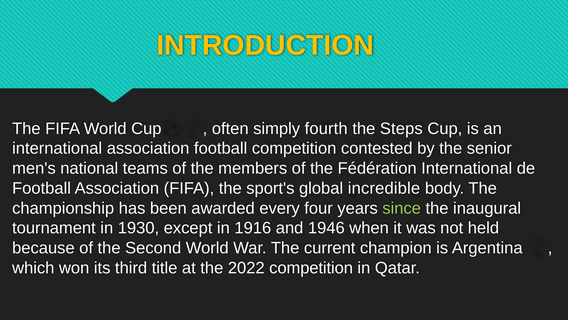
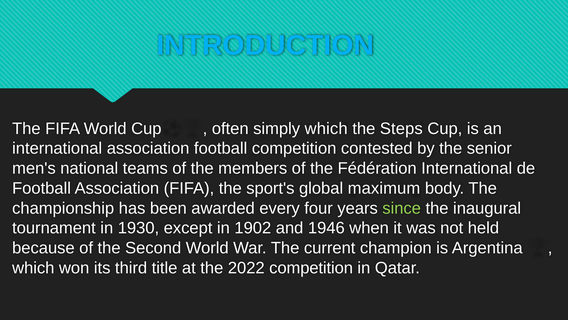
INTRODUCTION colour: yellow -> light blue
simply fourth: fourth -> which
incredible: incredible -> maximum
1916: 1916 -> 1902
